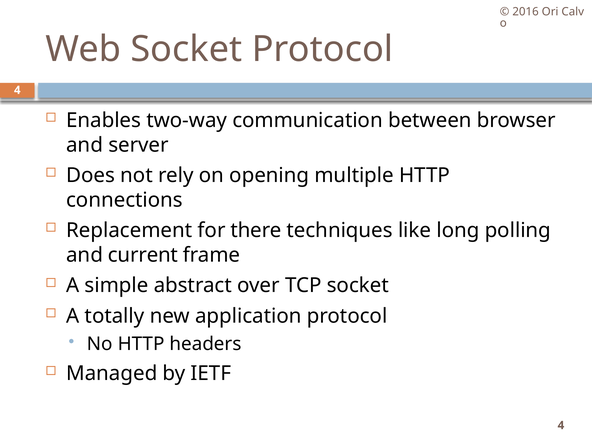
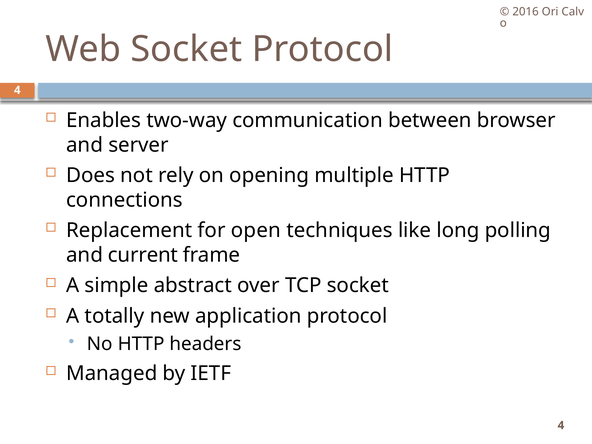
there: there -> open
